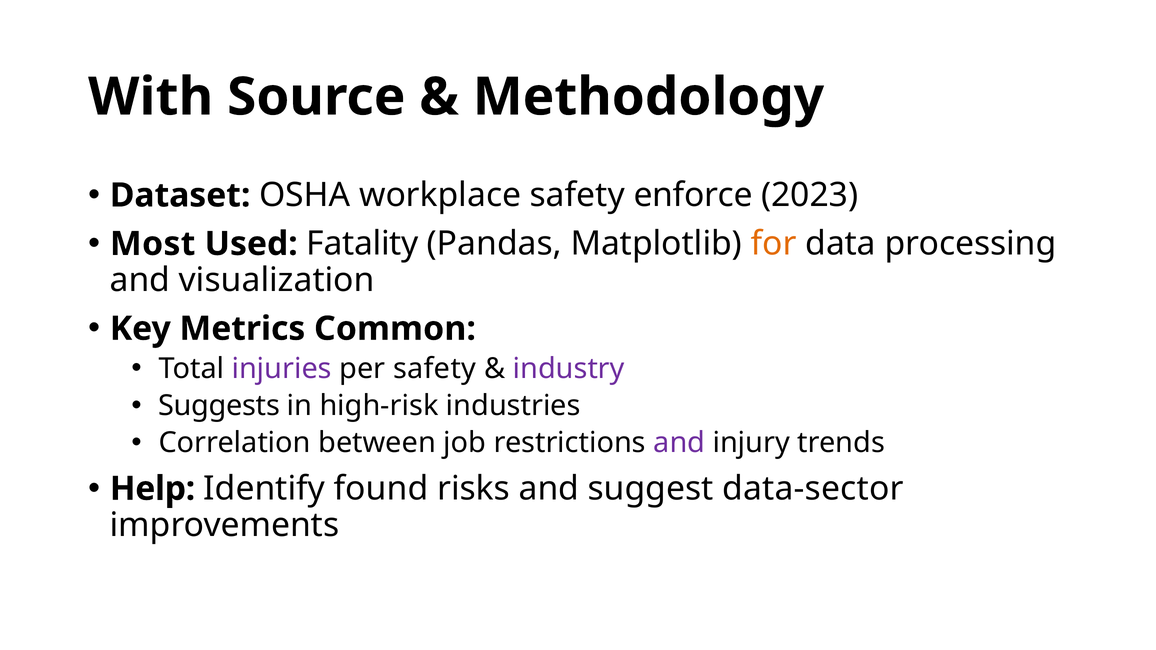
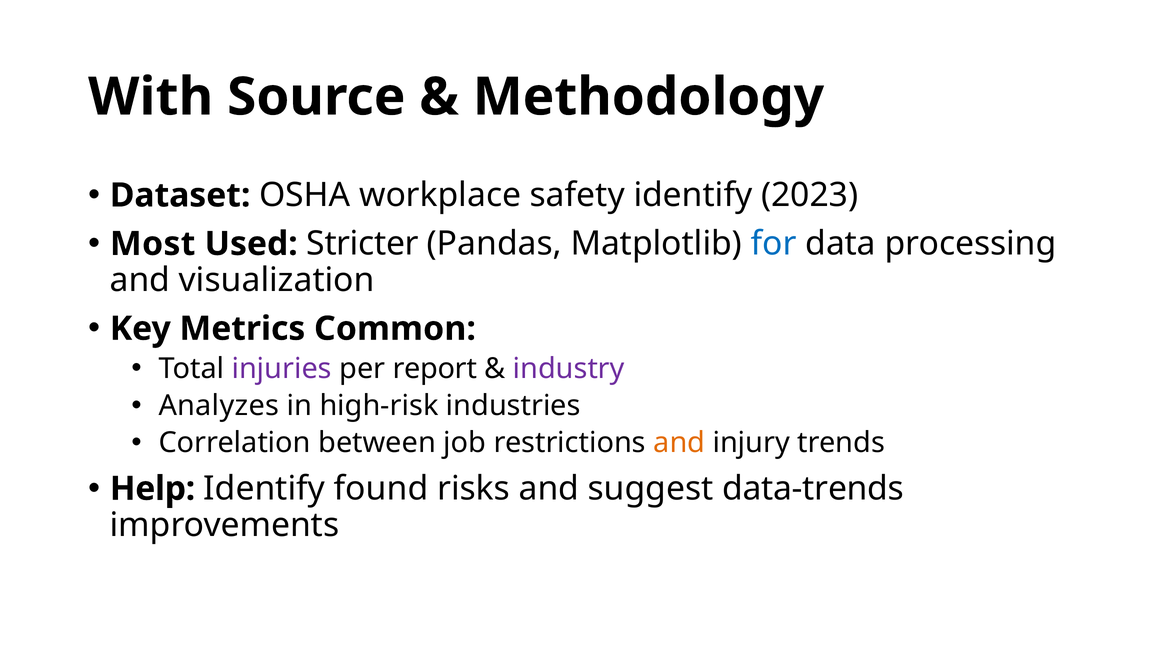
safety enforce: enforce -> identify
Fatality: Fatality -> Stricter
for colour: orange -> blue
per safety: safety -> report
Suggests: Suggests -> Analyzes
and at (679, 443) colour: purple -> orange
data-sector: data-sector -> data-trends
